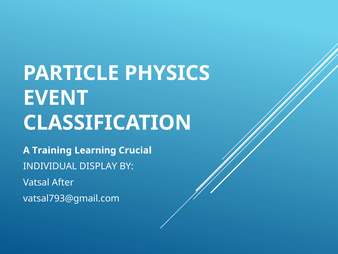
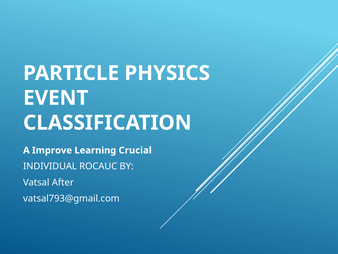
Training: Training -> Improve
DISPLAY: DISPLAY -> ROCAUC
